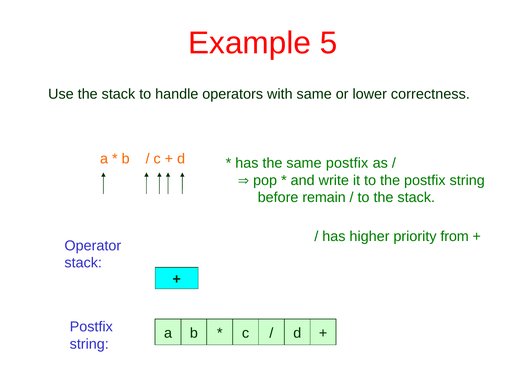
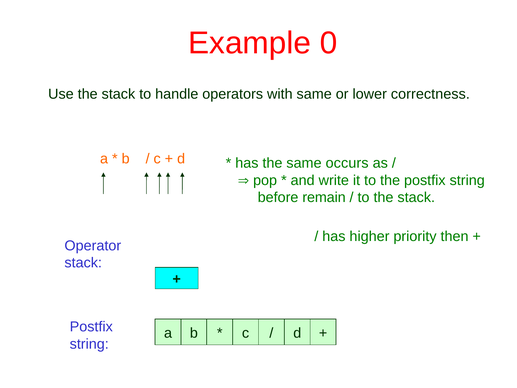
5: 5 -> 0
same postfix: postfix -> occurs
from: from -> then
